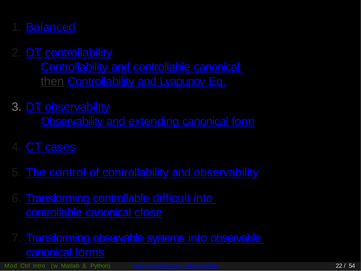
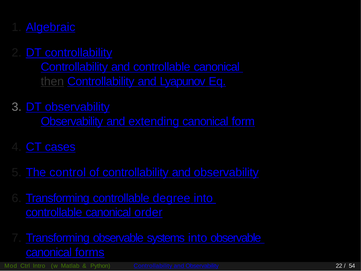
Balanced: Balanced -> Algebraic
difficult: difficult -> degree
close: close -> order
